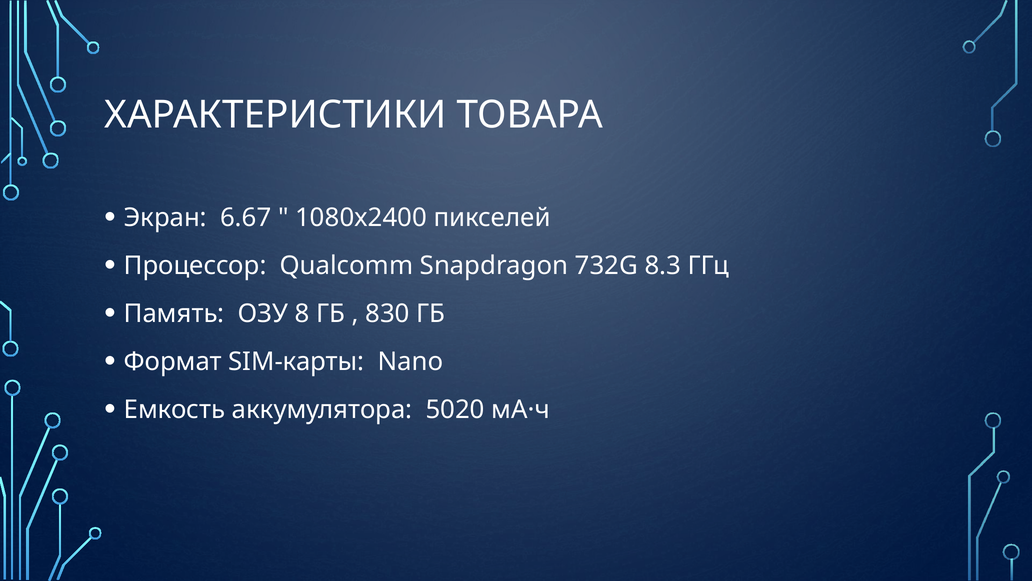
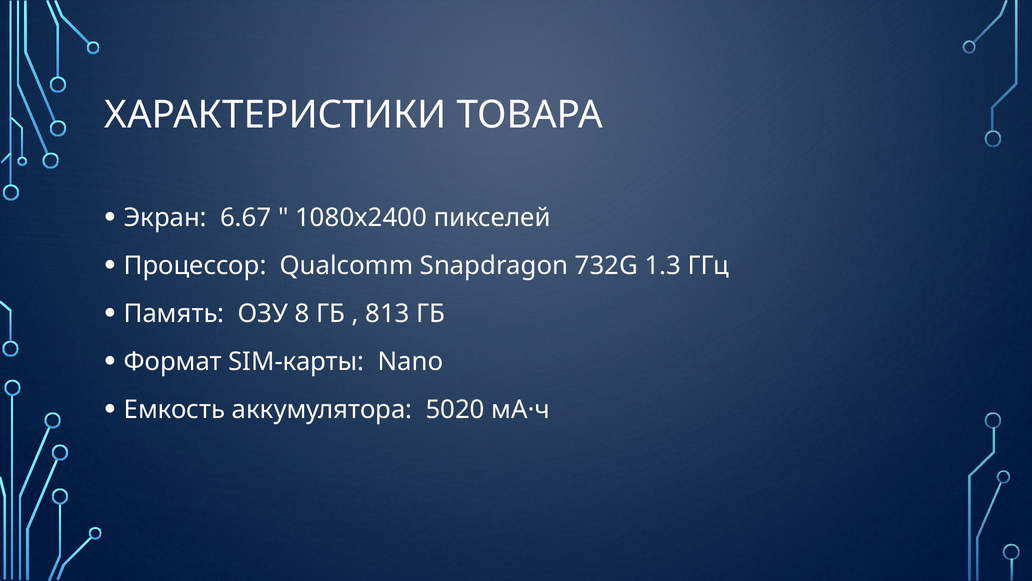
8.3: 8.3 -> 1.3
830: 830 -> 813
